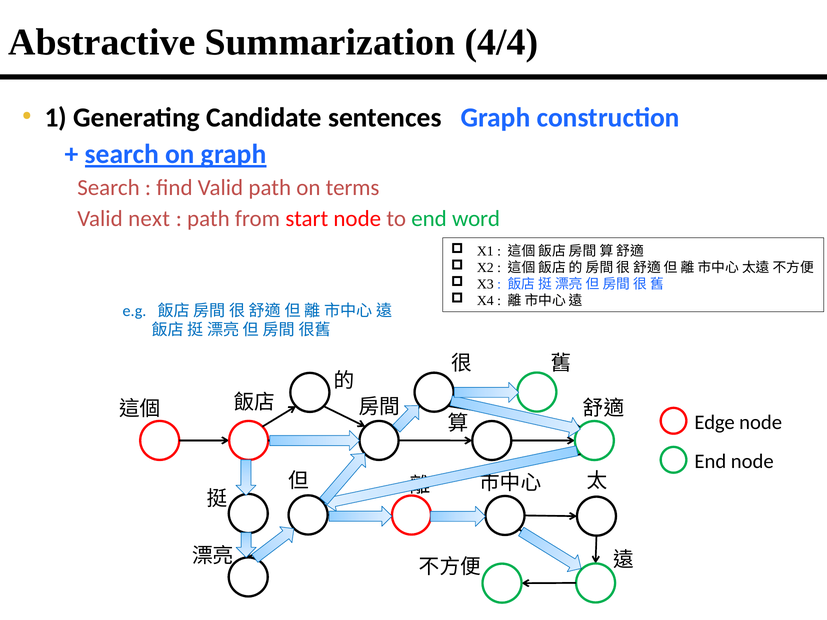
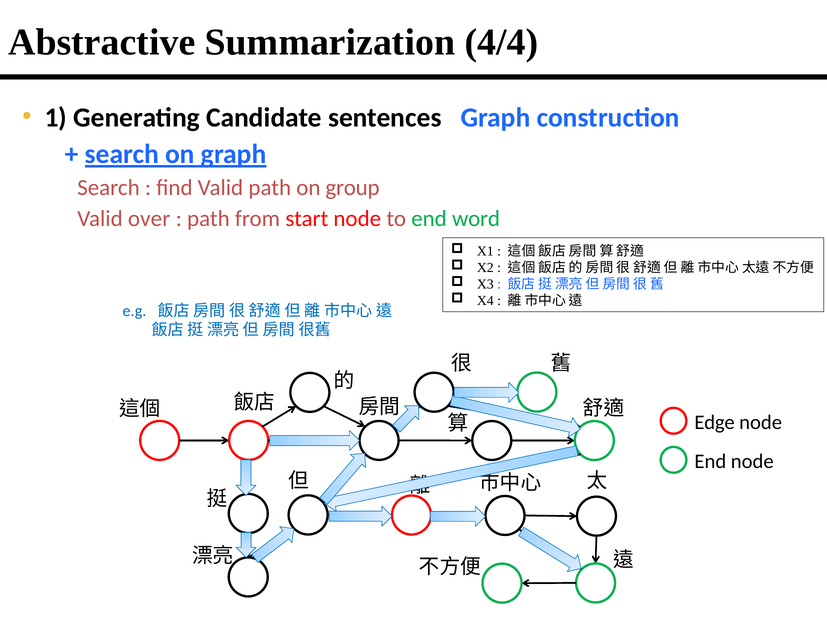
terms: terms -> group
next: next -> over
